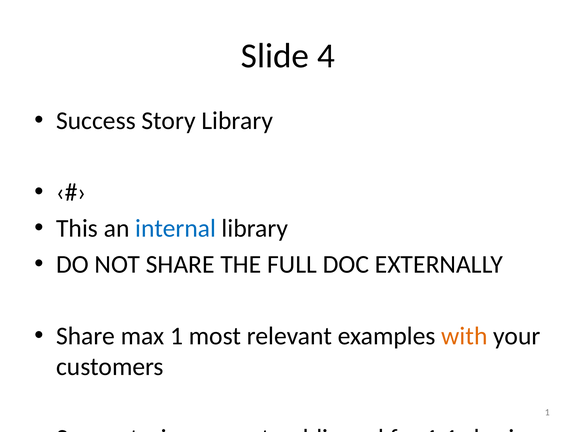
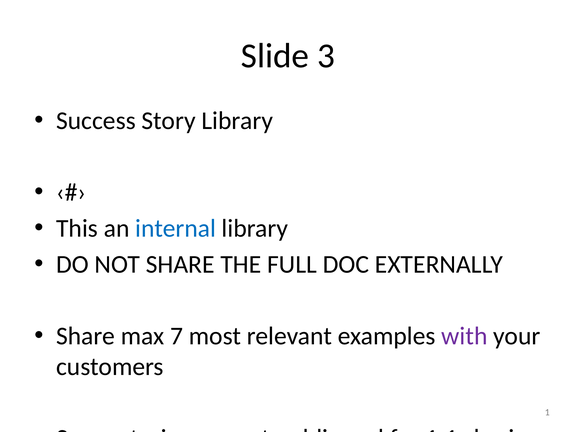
4: 4 -> 3
max 1: 1 -> 7
with colour: orange -> purple
